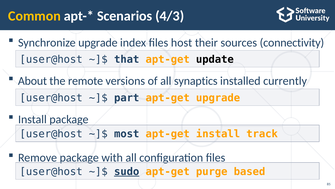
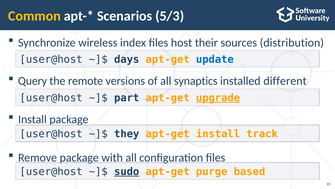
4/3: 4/3 -> 5/3
Synchronize upgrade: upgrade -> wireless
connectivity: connectivity -> distribution
that: that -> days
update colour: black -> blue
About: About -> Query
currently: currently -> different
upgrade at (218, 98) underline: none -> present
most: most -> they
